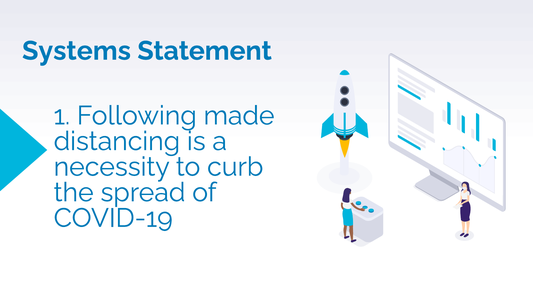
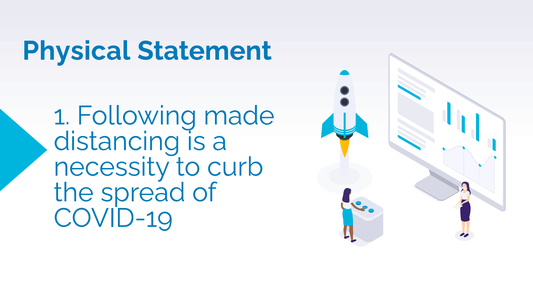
Systems: Systems -> Physical
